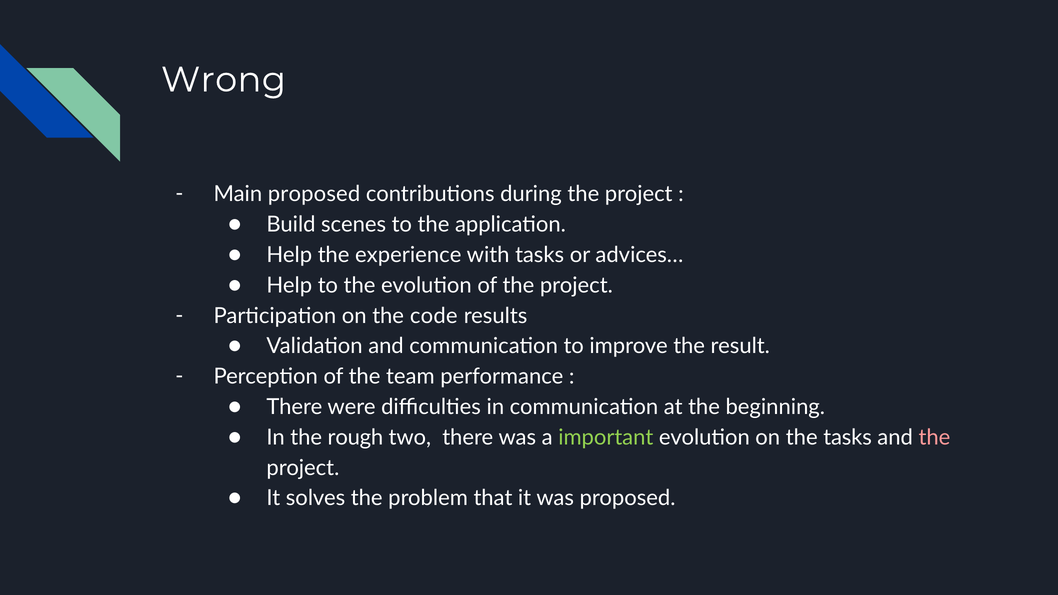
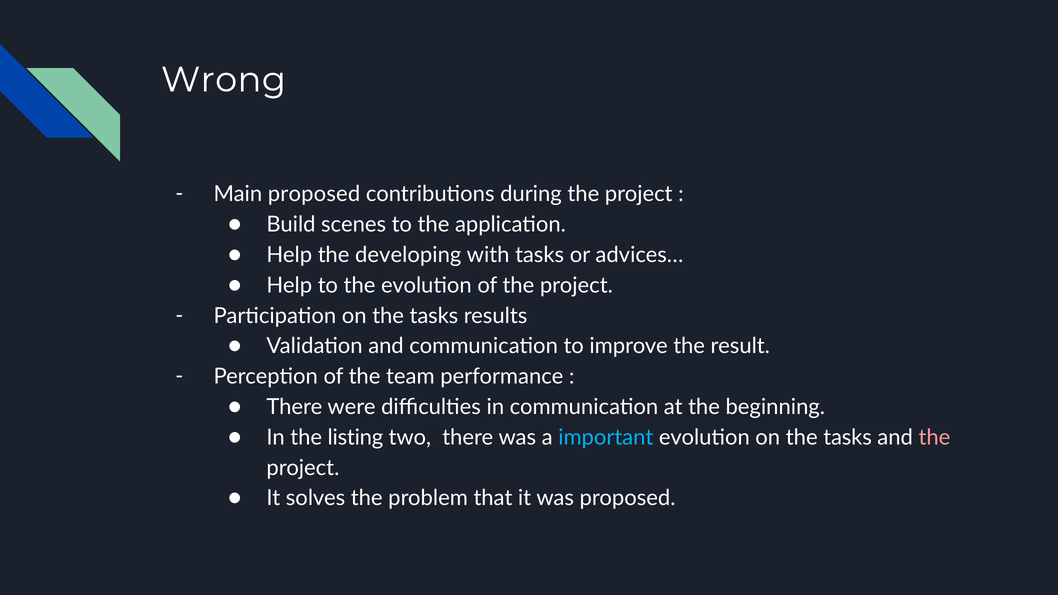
experience: experience -> developing
Participation on the code: code -> tasks
rough: rough -> listing
important colour: light green -> light blue
